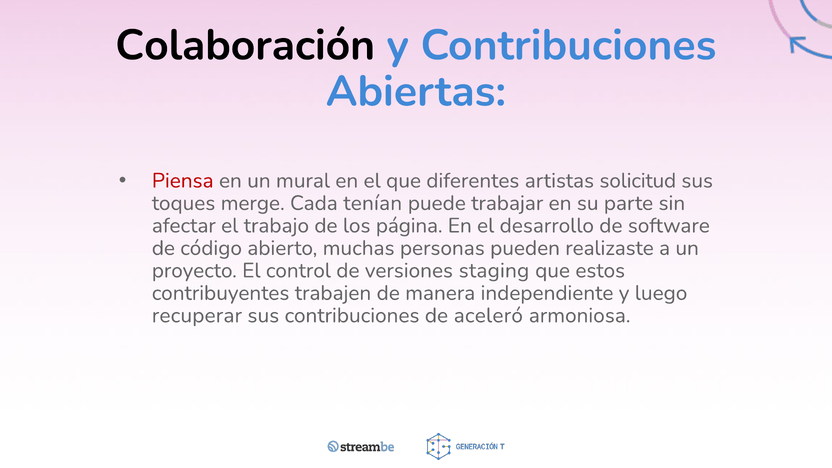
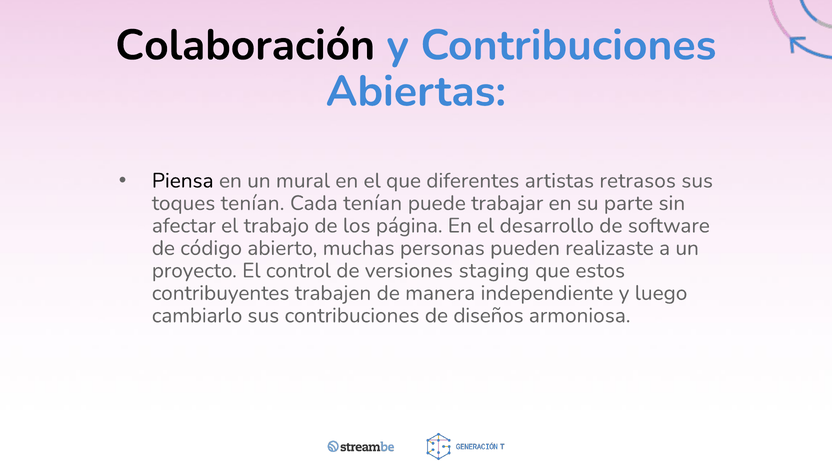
Piensa colour: red -> black
solicitud: solicitud -> retrasos
toques merge: merge -> tenían
recuperar: recuperar -> cambiarlo
aceleró: aceleró -> diseños
